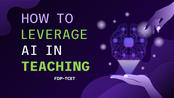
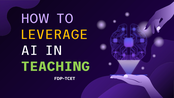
LEVERAGE colour: light green -> yellow
